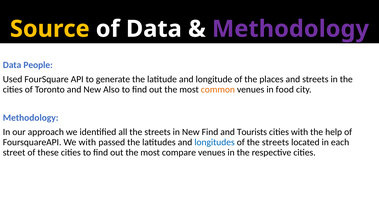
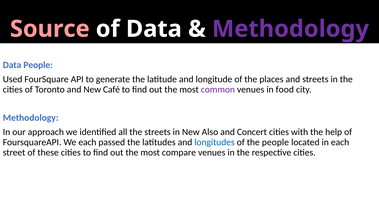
Source colour: yellow -> pink
Also: Also -> Café
common colour: orange -> purple
New Find: Find -> Also
Tourists: Tourists -> Concert
We with: with -> each
of the streets: streets -> people
